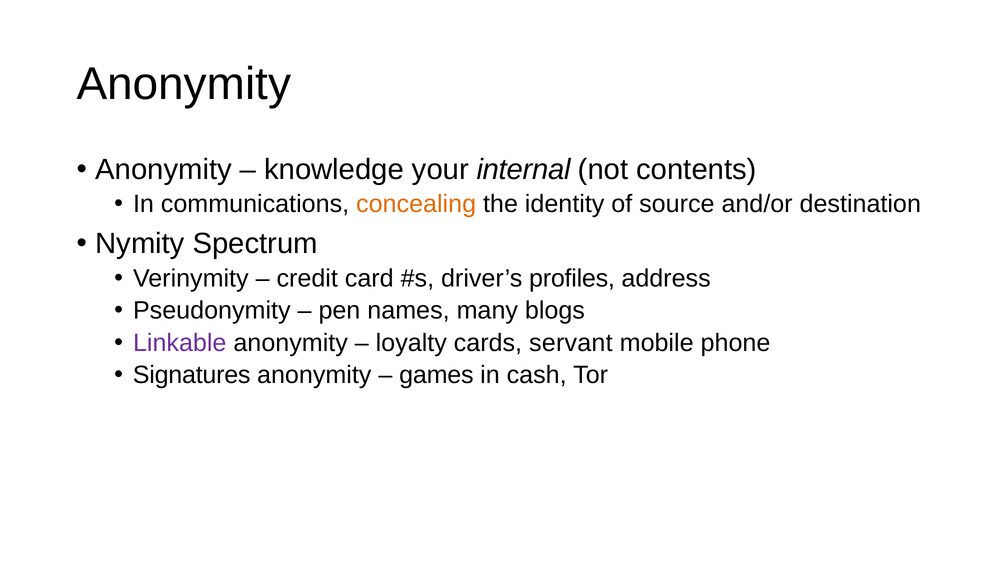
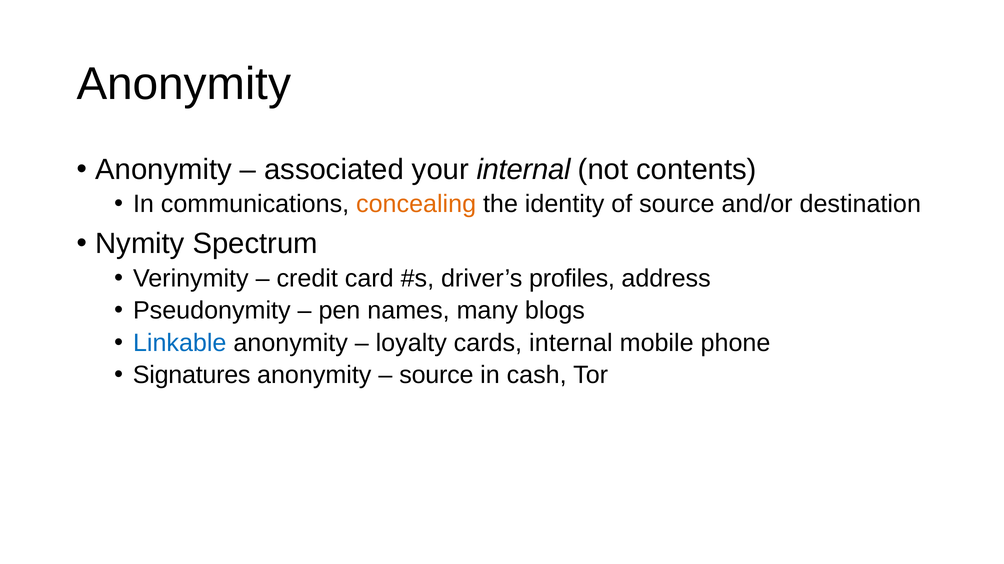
knowledge: knowledge -> associated
Linkable colour: purple -> blue
cards servant: servant -> internal
games at (436, 376): games -> source
